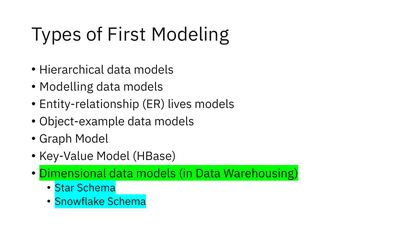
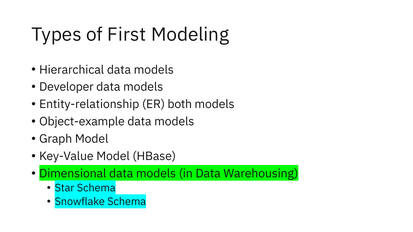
Modelling: Modelling -> Developer
lives: lives -> both
